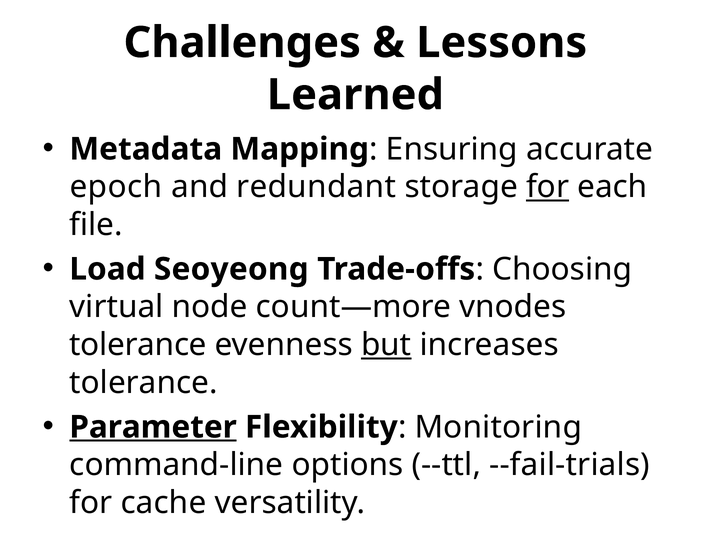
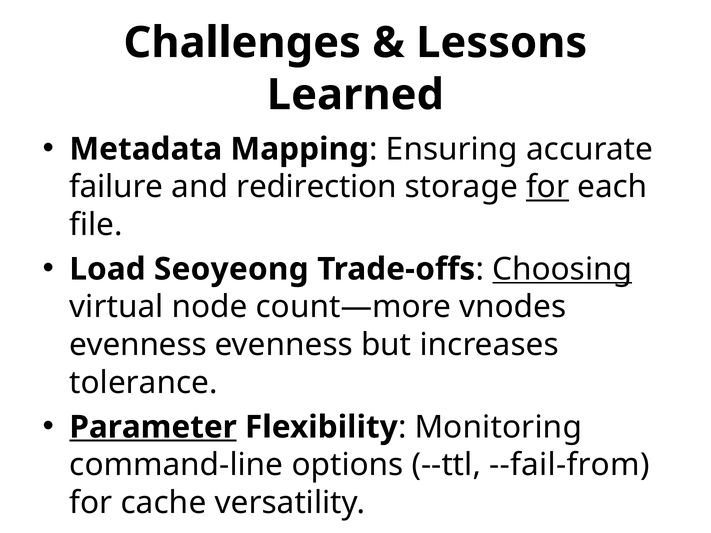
epoch: epoch -> failure
redundant: redundant -> redirection
Choosing underline: none -> present
tolerance at (138, 345): tolerance -> evenness
but underline: present -> none
--fail-trials: --fail-trials -> --fail-from
